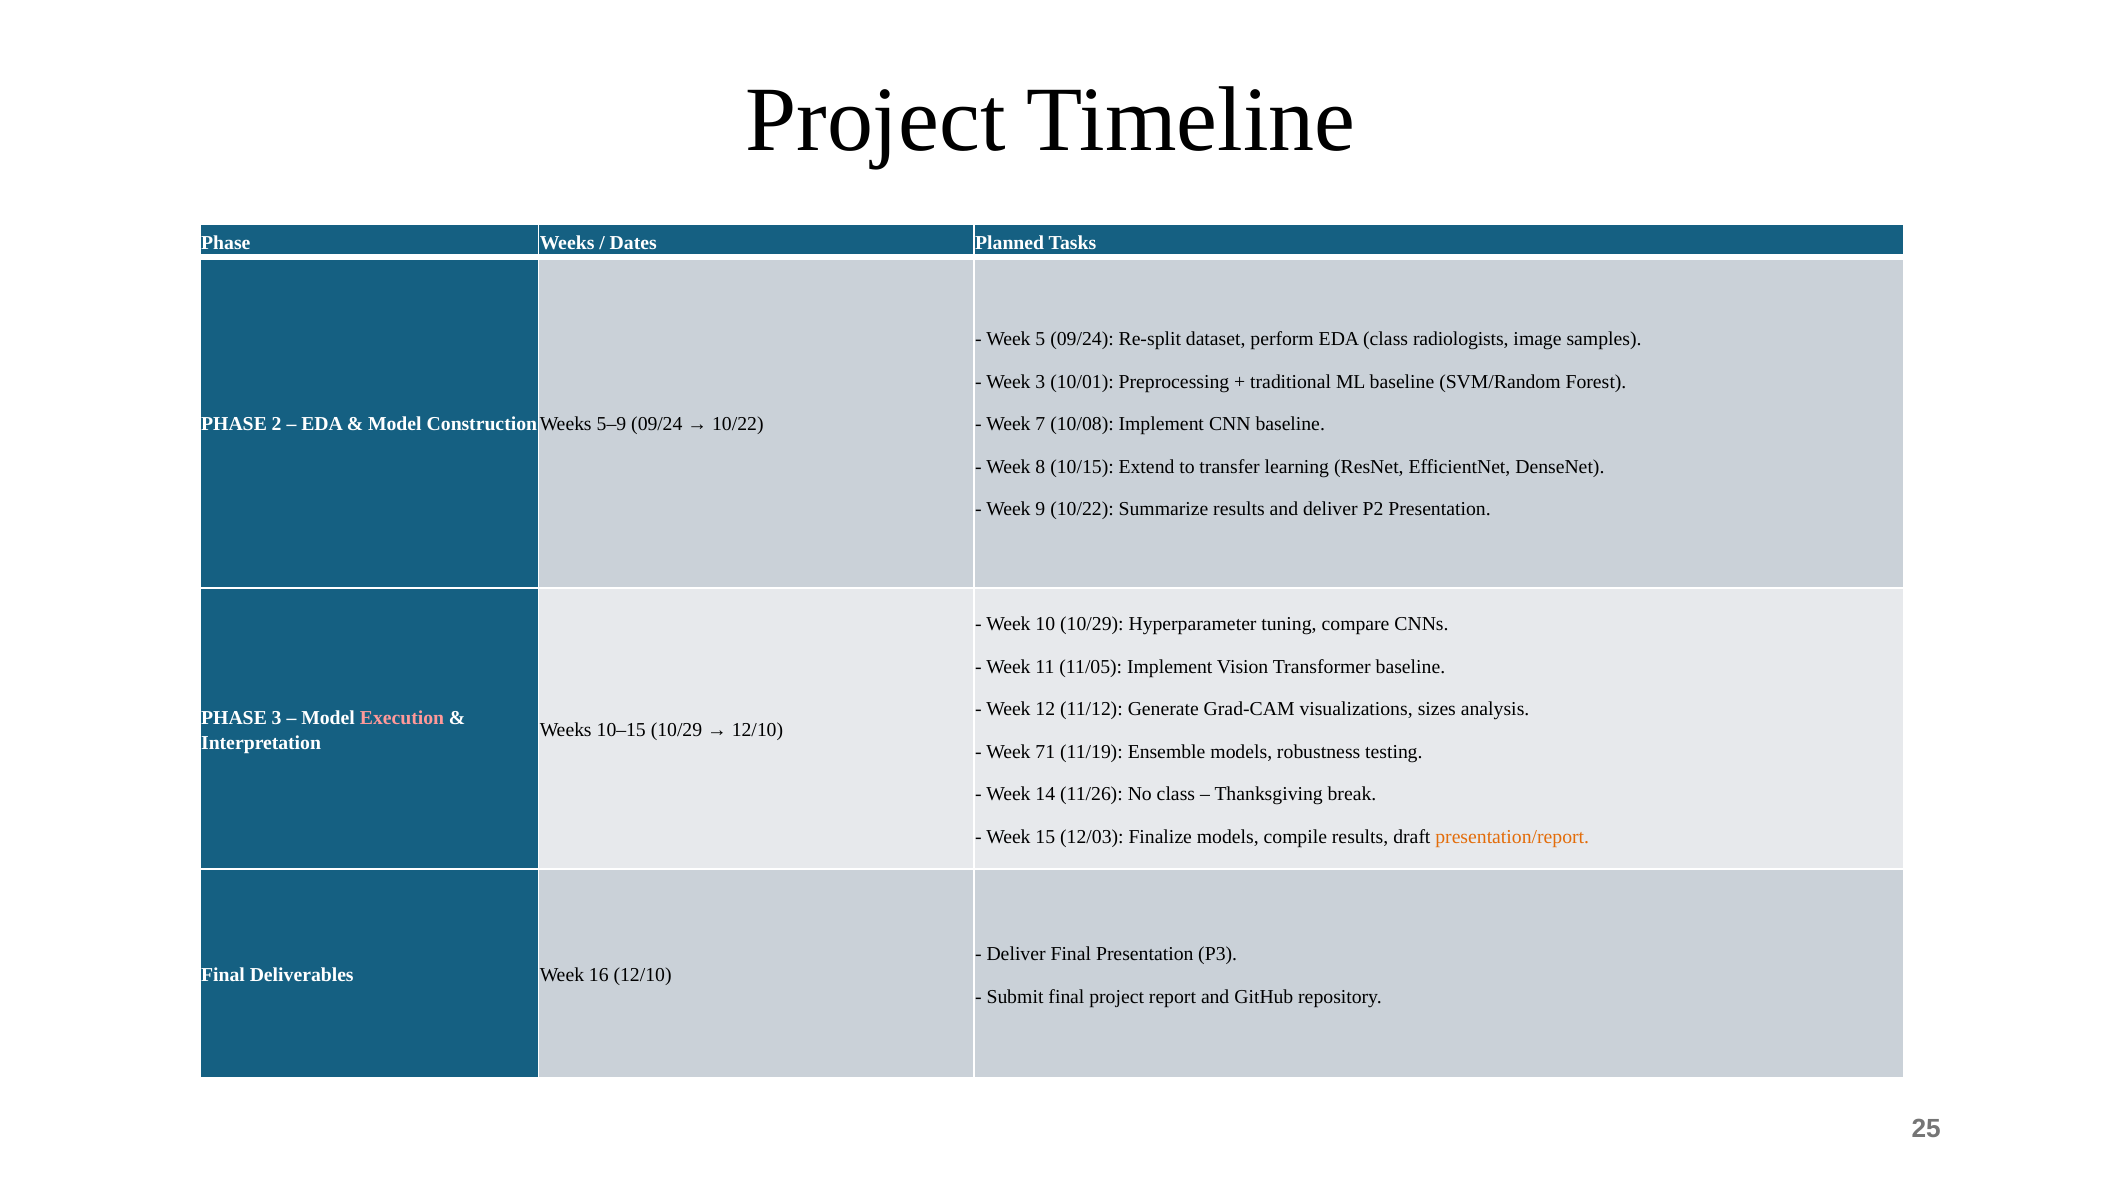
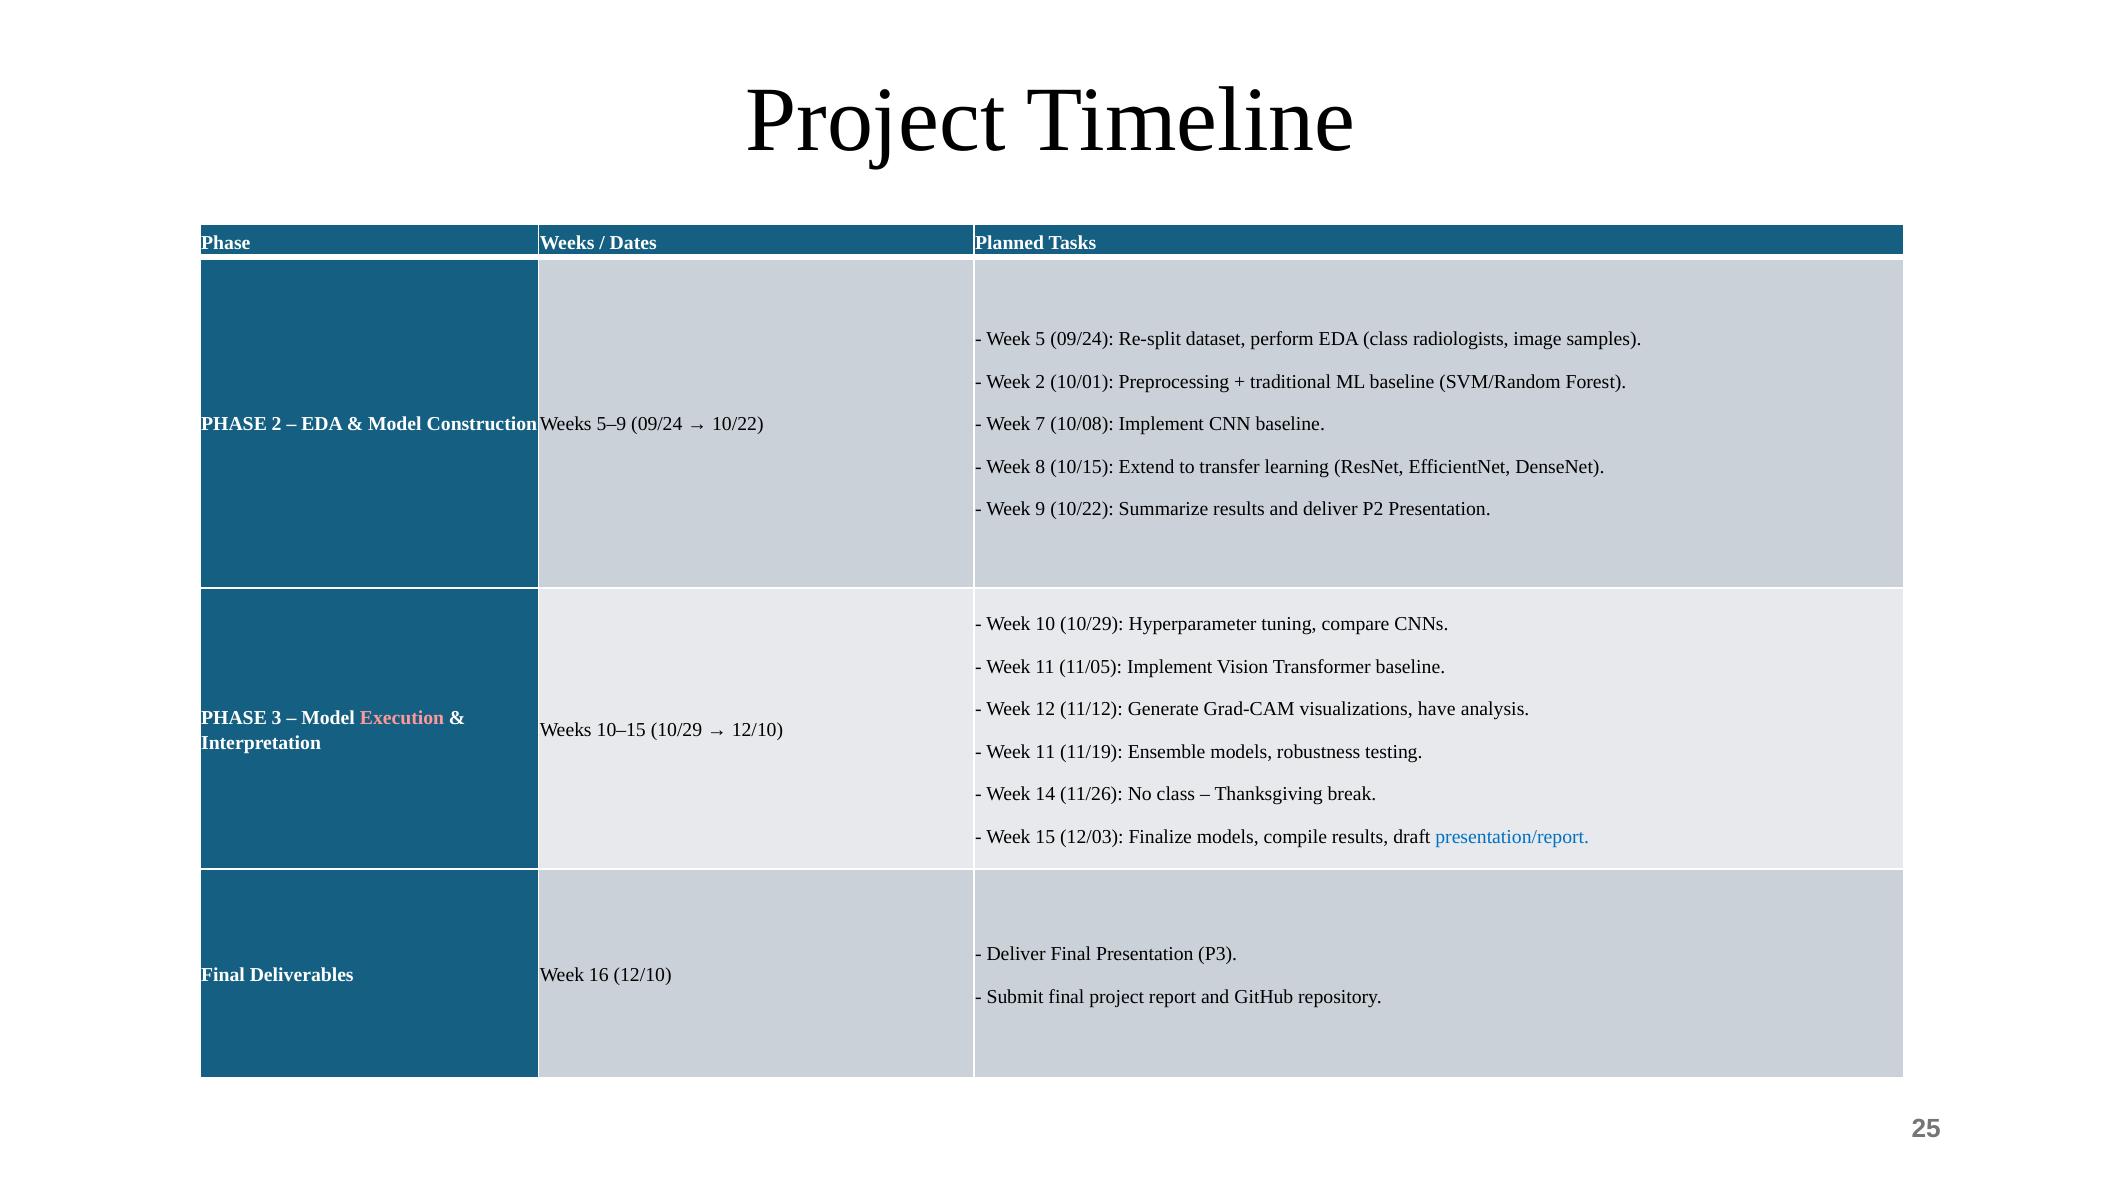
Week 3: 3 -> 2
sizes: sizes -> have
71 at (1045, 752): 71 -> 11
presentation/report colour: orange -> blue
